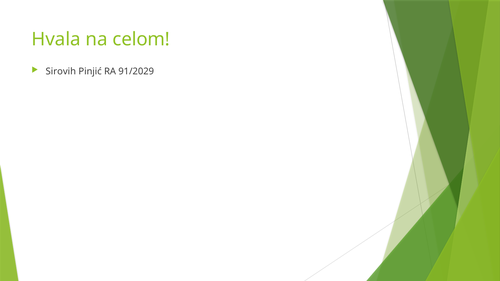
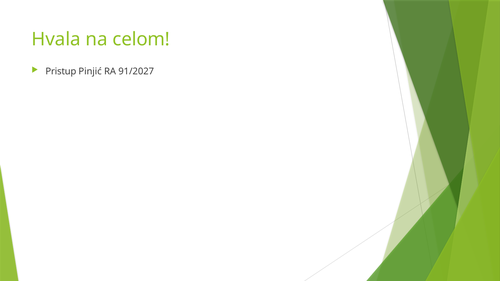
Sirovih: Sirovih -> Pristup
91/2029: 91/2029 -> 91/2027
